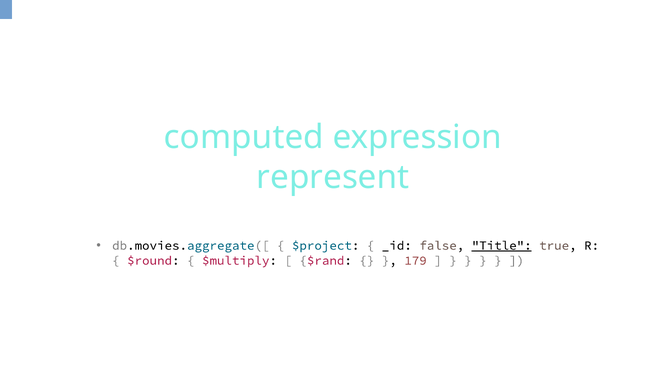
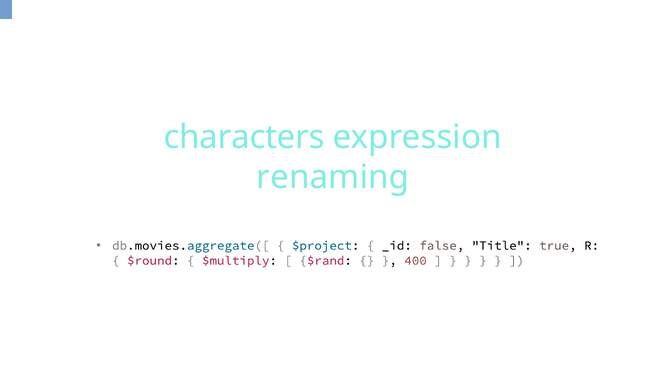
computed: computed -> characters
represent: represent -> renaming
Title underline: present -> none
179: 179 -> 400
